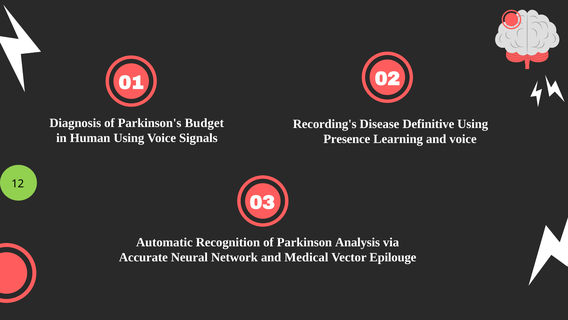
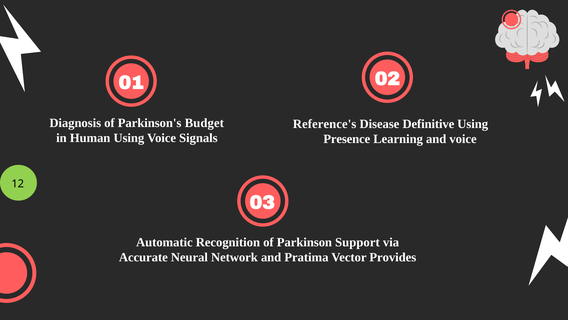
Recording's: Recording's -> Reference's
Analysis: Analysis -> Support
Medical: Medical -> Pratima
Epilouge: Epilouge -> Provides
